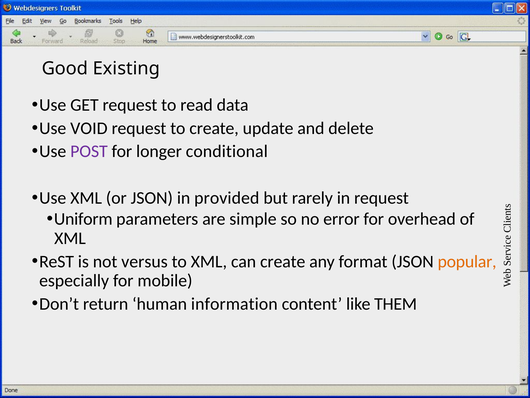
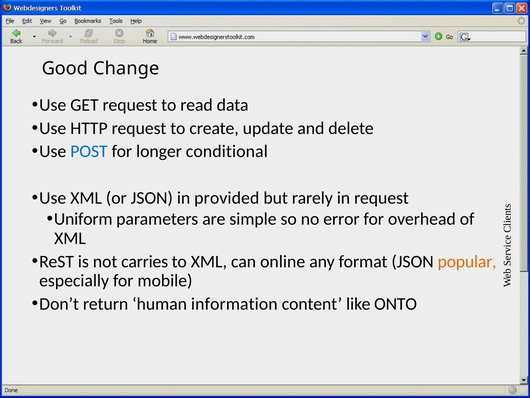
Existing: Existing -> Change
VOID: VOID -> HTTP
POST colour: purple -> blue
versus: versus -> carries
can create: create -> online
THEM: THEM -> ONTO
